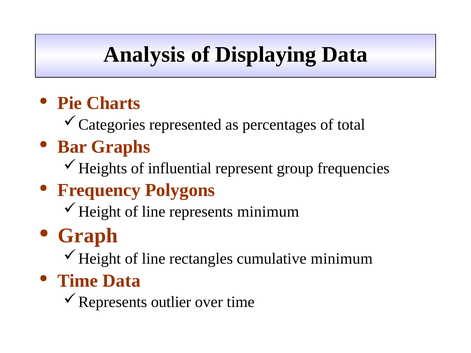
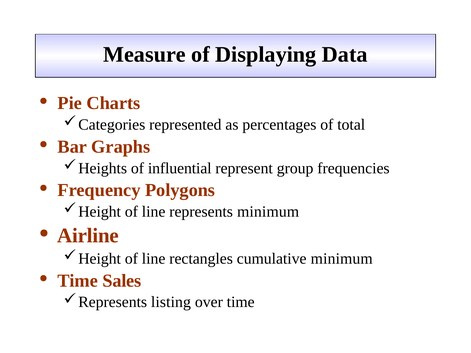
Analysis: Analysis -> Measure
Graph: Graph -> Airline
Time Data: Data -> Sales
outlier: outlier -> listing
